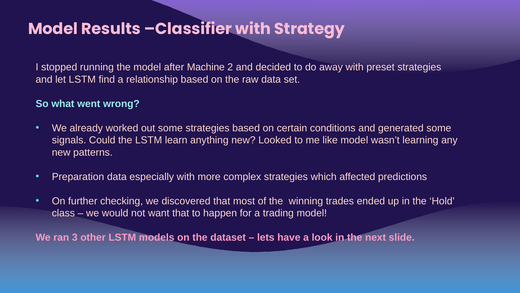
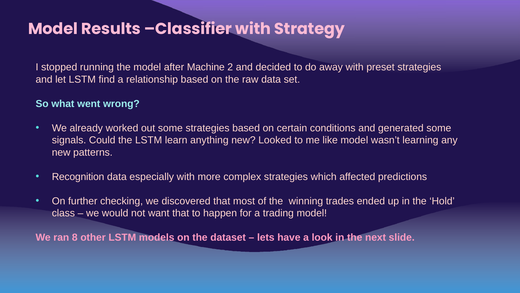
Preparation: Preparation -> Recognition
3: 3 -> 8
